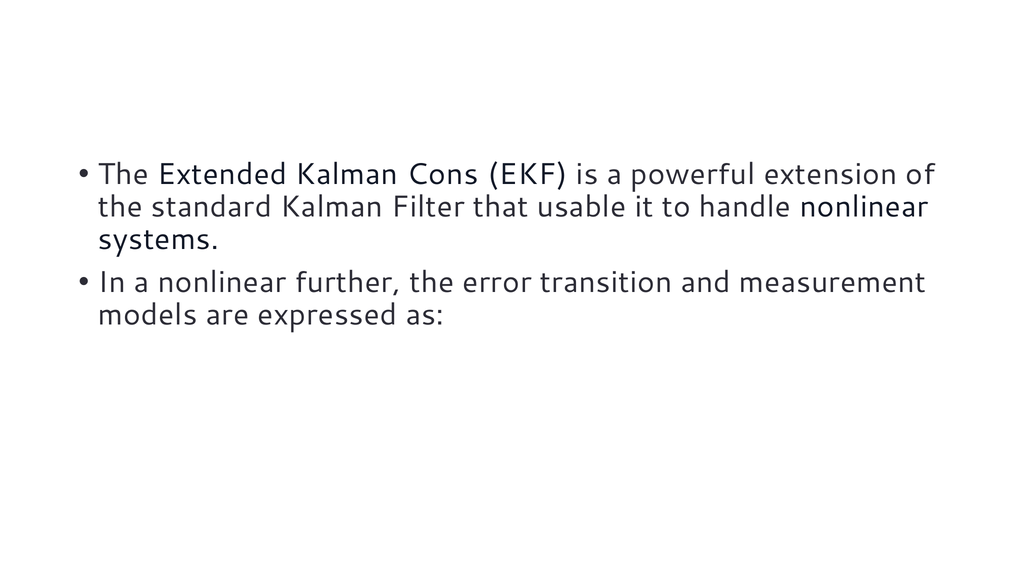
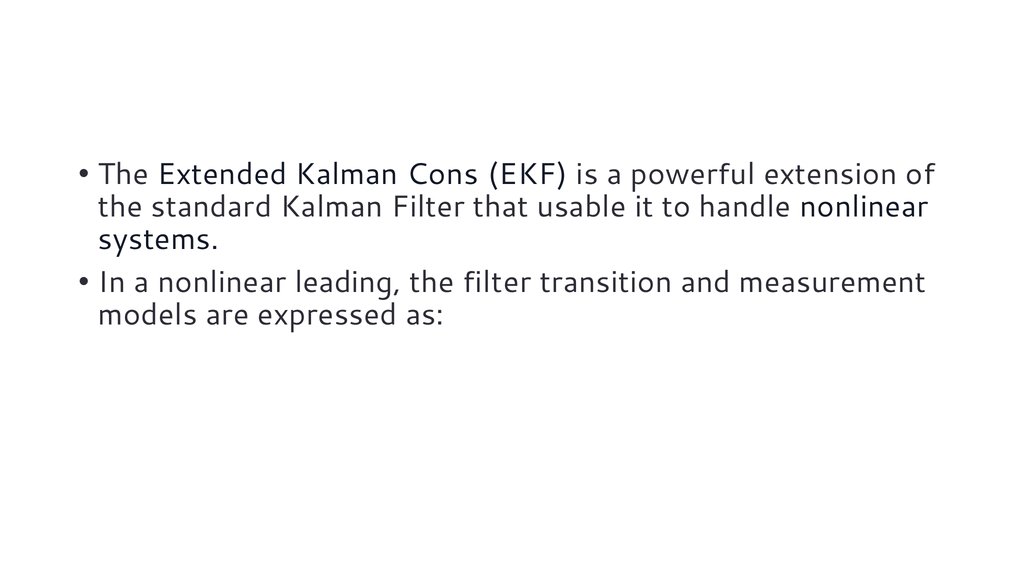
further: further -> leading
the error: error -> filter
